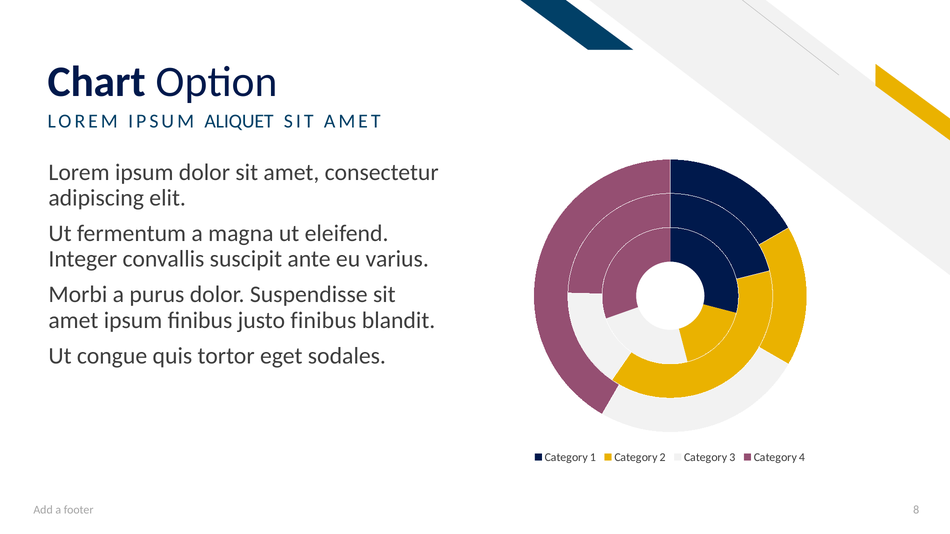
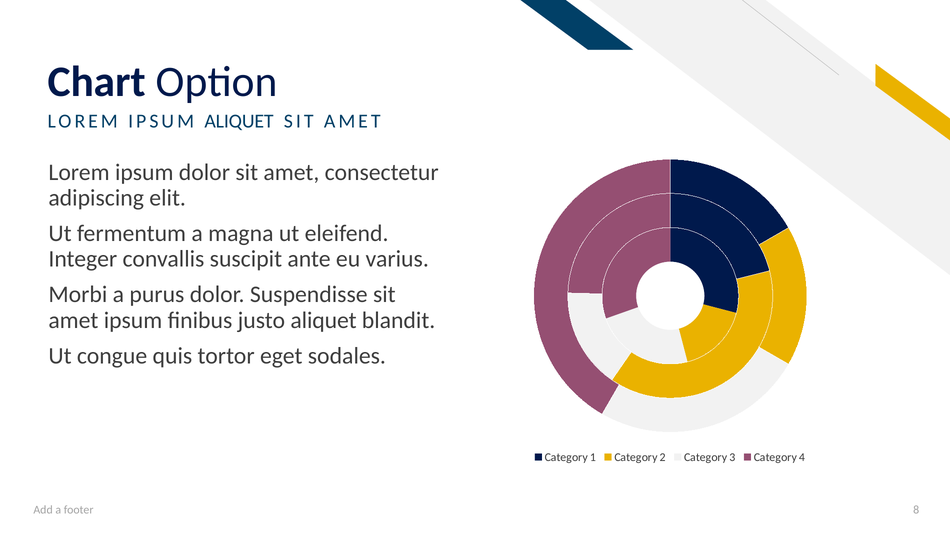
justo finibus: finibus -> aliquet
